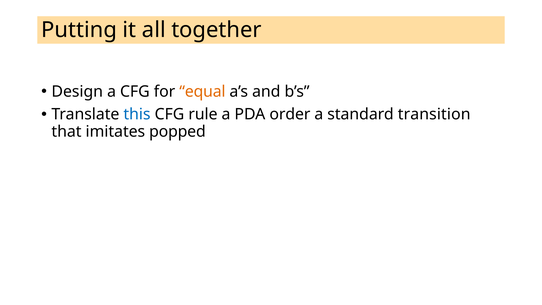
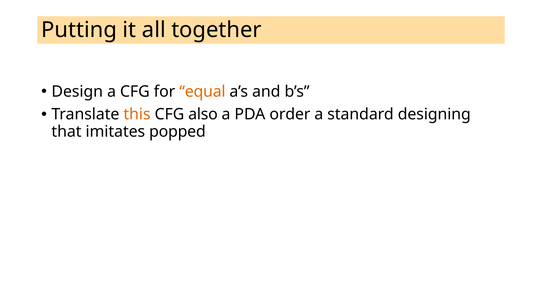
this colour: blue -> orange
rule: rule -> also
transition: transition -> designing
